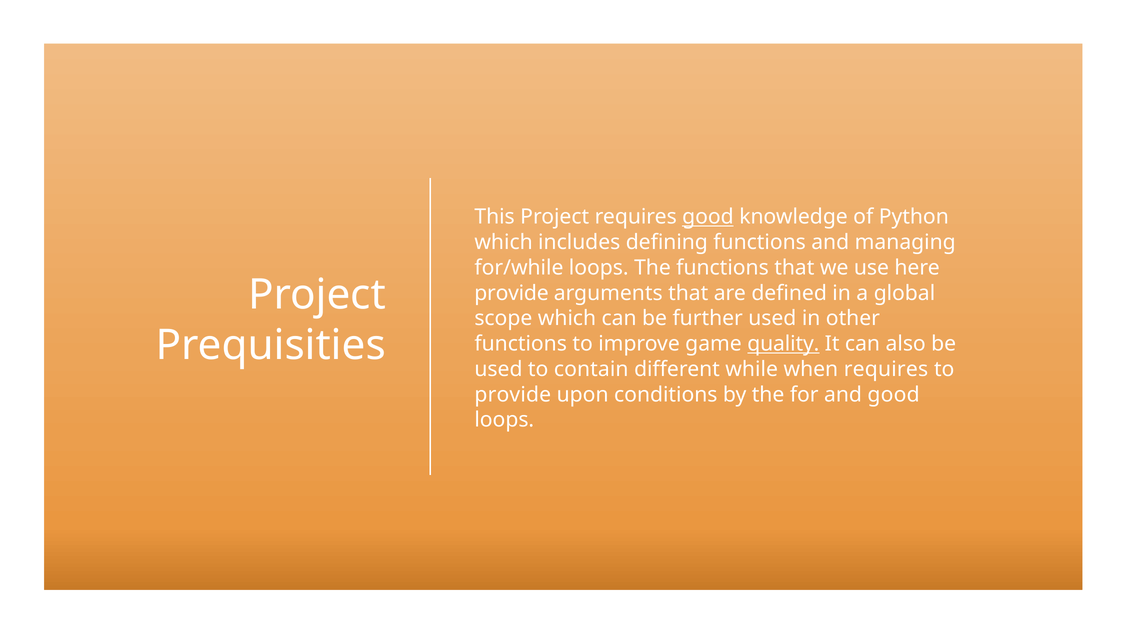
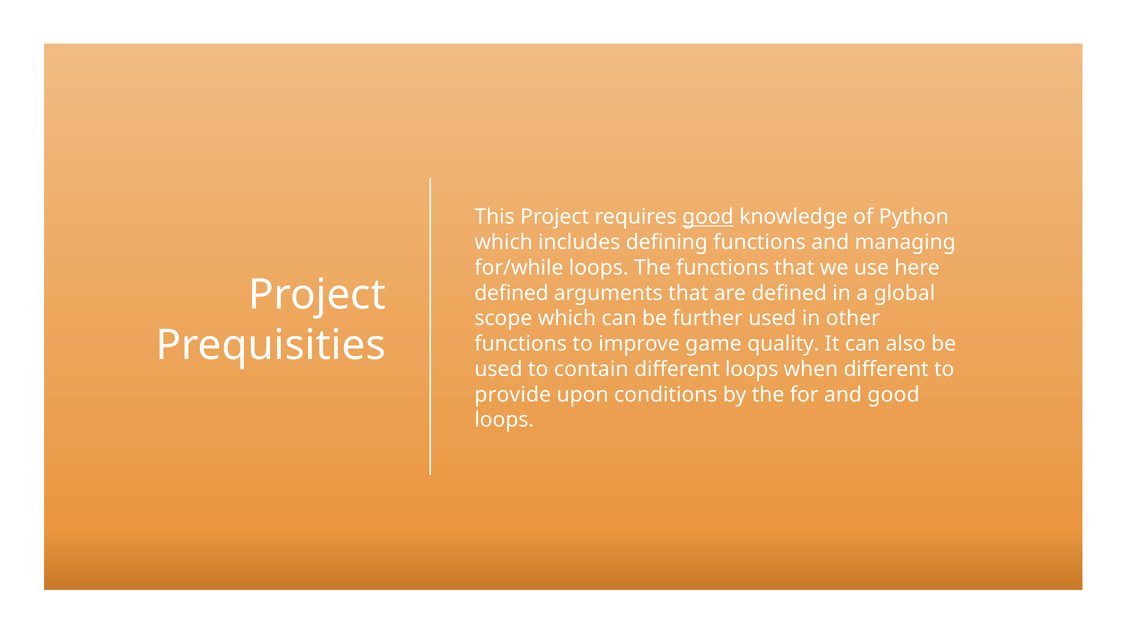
provide at (512, 293): provide -> defined
quality underline: present -> none
different while: while -> loops
when requires: requires -> different
